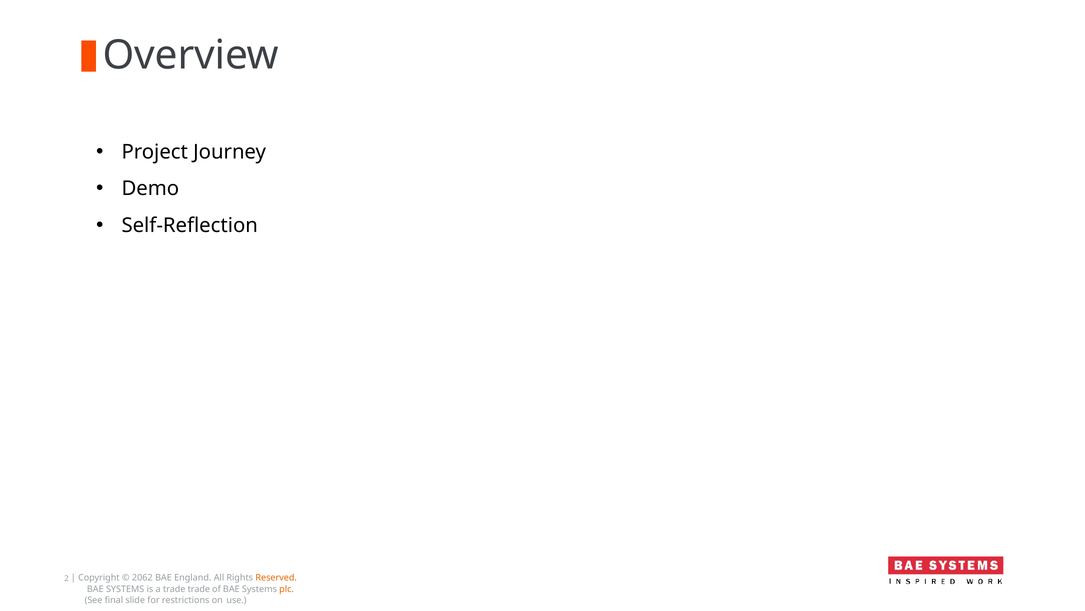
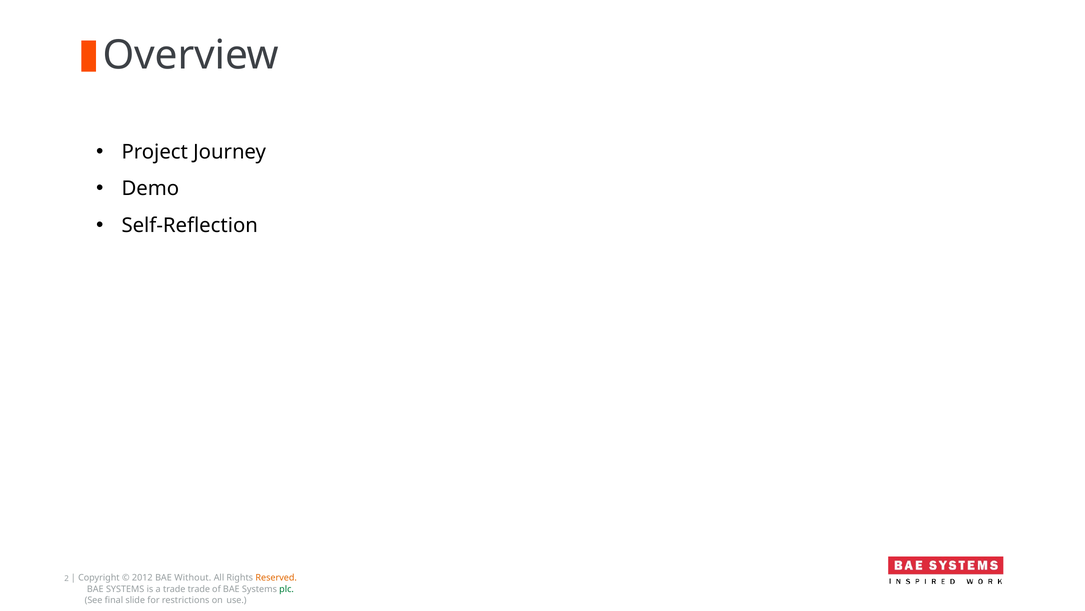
2062: 2062 -> 2012
England: England -> Without
plc colour: orange -> green
